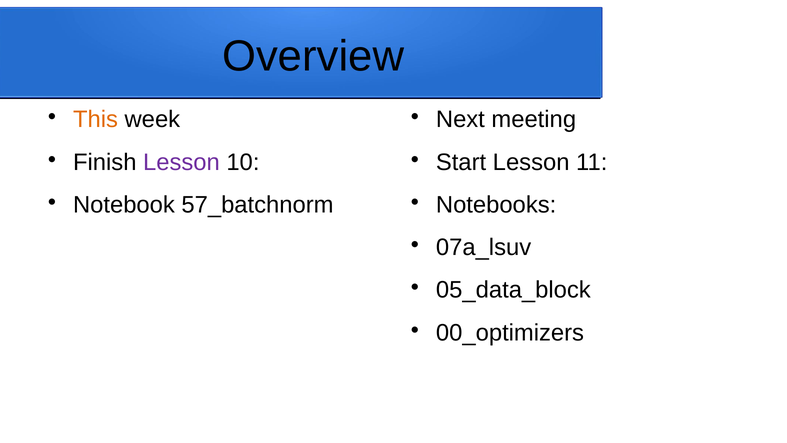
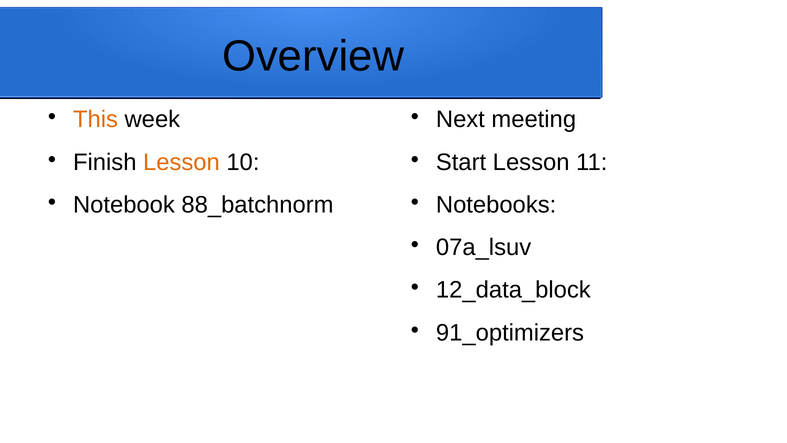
Lesson at (181, 162) colour: purple -> orange
57_batchnorm: 57_batchnorm -> 88_batchnorm
05_data_block: 05_data_block -> 12_data_block
00_optimizers: 00_optimizers -> 91_optimizers
